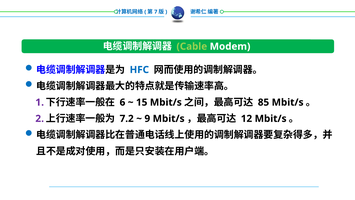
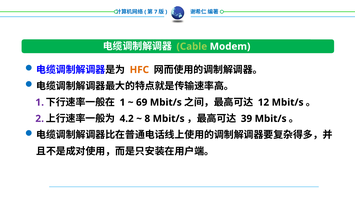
HFC colour: blue -> orange
6 at (122, 102): 6 -> 1
15: 15 -> 69
85: 85 -> 12
7.2: 7.2 -> 4.2
9: 9 -> 8
12: 12 -> 39
